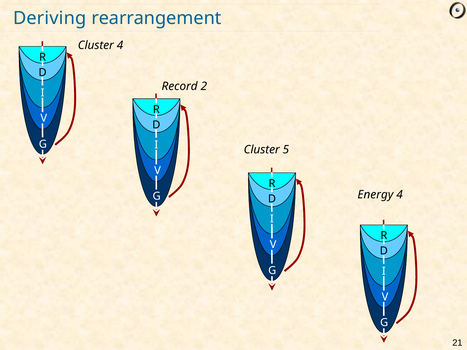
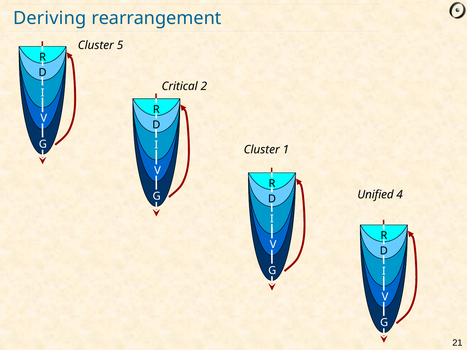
Cluster 4: 4 -> 5
Record: Record -> Critical
5: 5 -> 1
Energy: Energy -> Unified
